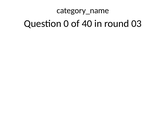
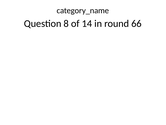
0: 0 -> 8
40: 40 -> 14
03: 03 -> 66
